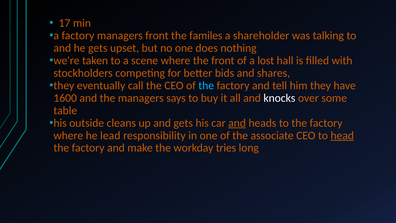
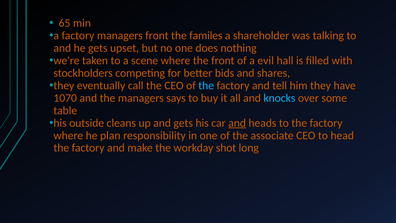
17: 17 -> 65
lost: lost -> evil
1600: 1600 -> 1070
knocks colour: white -> light blue
lead: lead -> plan
head underline: present -> none
tries: tries -> shot
